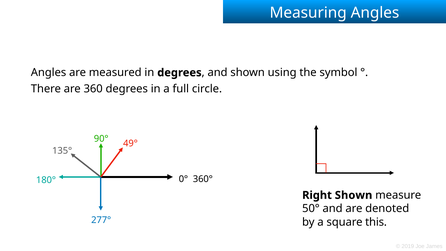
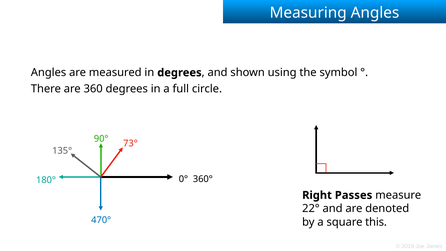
49°: 49° -> 73°
Right Shown: Shown -> Passes
50°: 50° -> 22°
277°: 277° -> 470°
